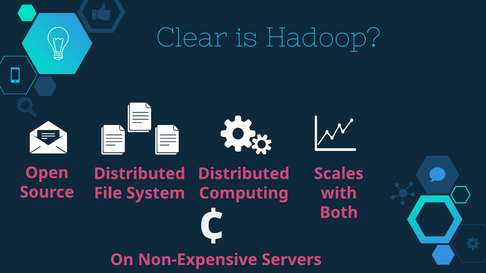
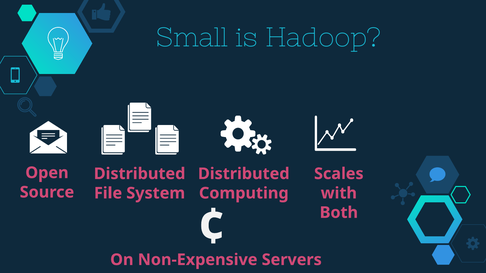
Clear: Clear -> Small
